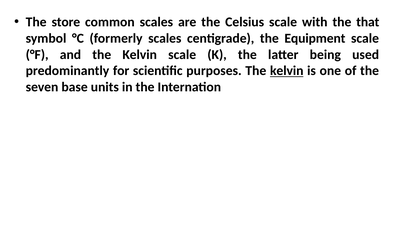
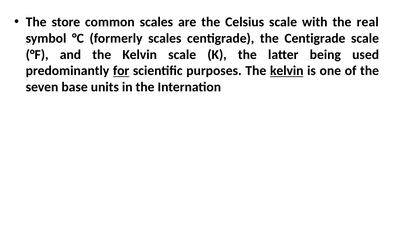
that: that -> real
the Equipment: Equipment -> Centigrade
for underline: none -> present
